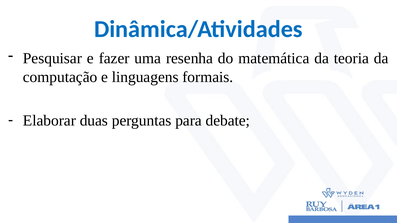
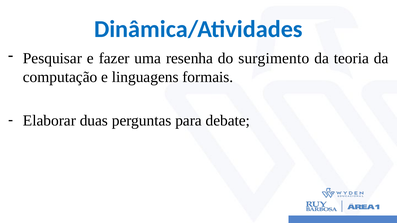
matemática: matemática -> surgimento
